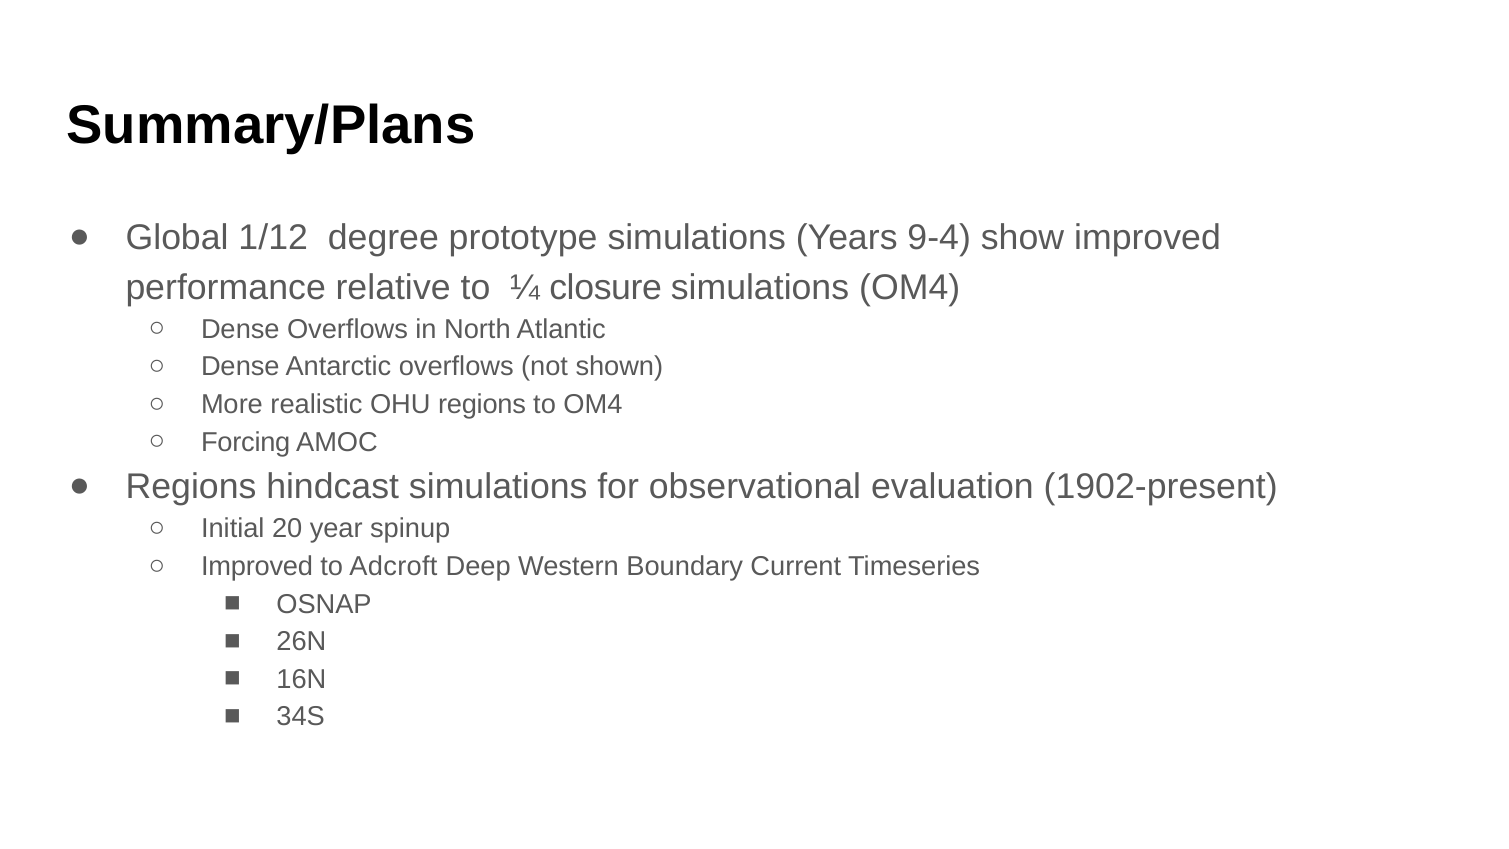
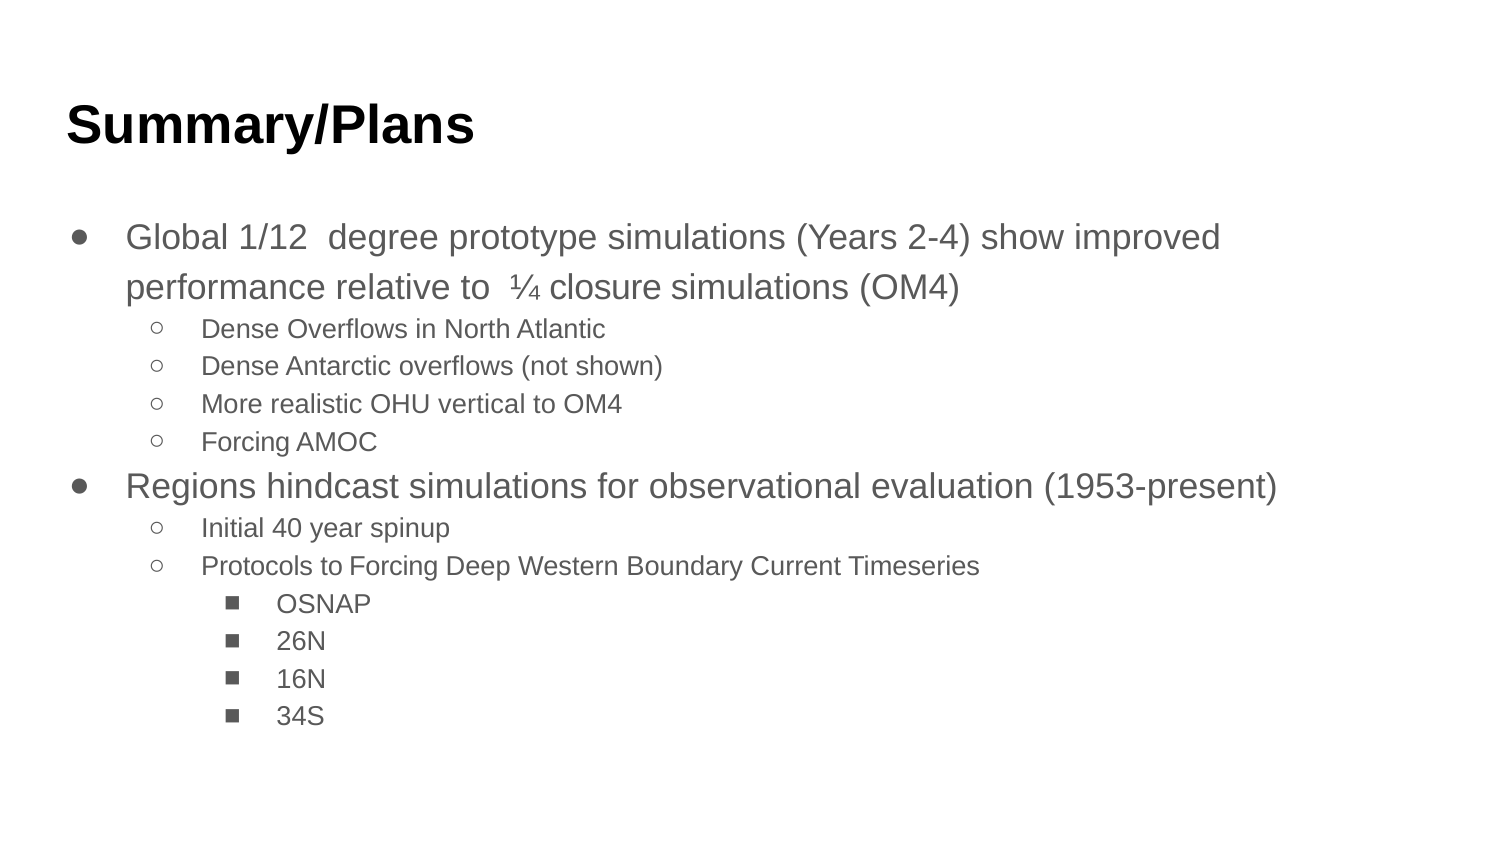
9-4: 9-4 -> 2-4
OHU regions: regions -> vertical
1902-present: 1902-present -> 1953-present
20: 20 -> 40
Improved at (257, 566): Improved -> Protocols
to Adcroft: Adcroft -> Forcing
